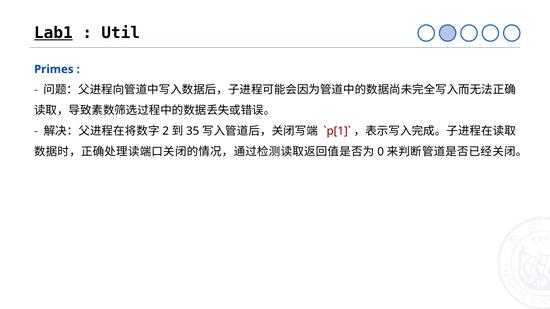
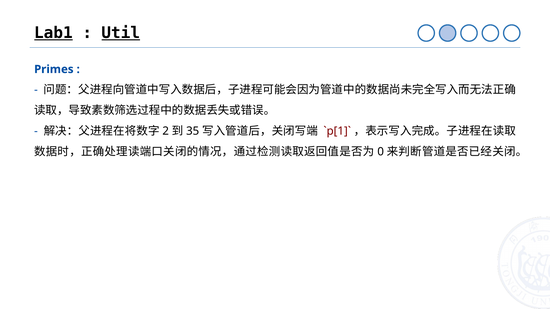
Util underline: none -> present
